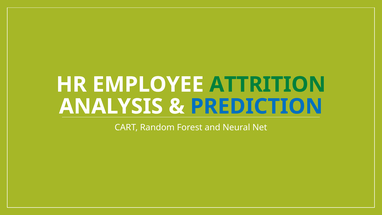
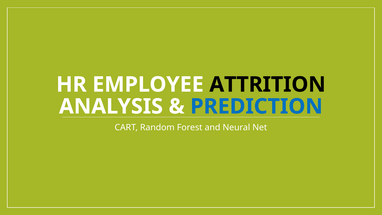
ATTRITION colour: green -> black
